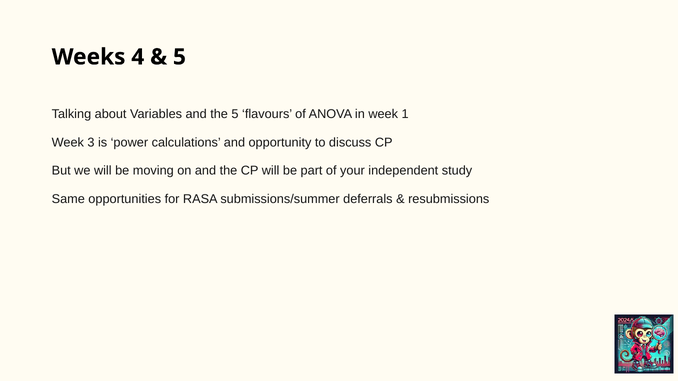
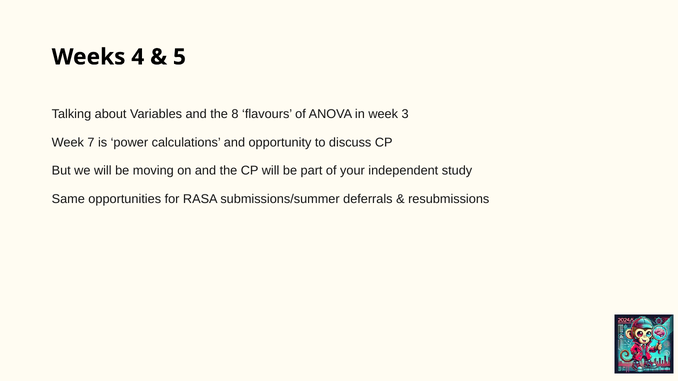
the 5: 5 -> 8
1: 1 -> 3
3: 3 -> 7
